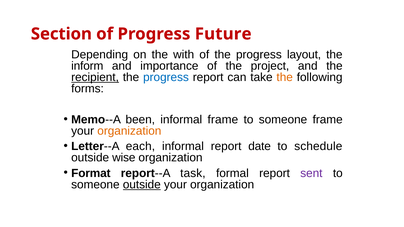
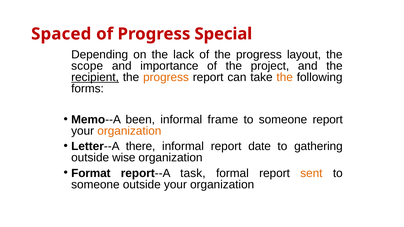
Section: Section -> Spaced
Future: Future -> Special
with: with -> lack
inform: inform -> scope
progress at (166, 77) colour: blue -> orange
someone frame: frame -> report
each: each -> there
schedule: schedule -> gathering
sent colour: purple -> orange
outside at (142, 185) underline: present -> none
